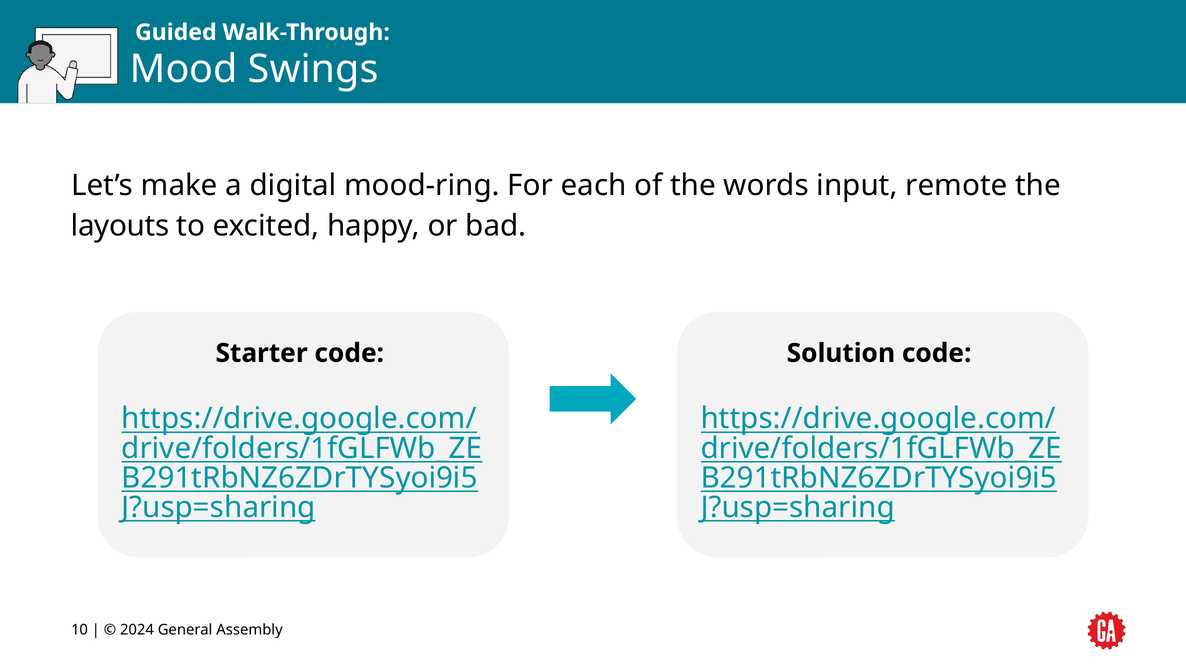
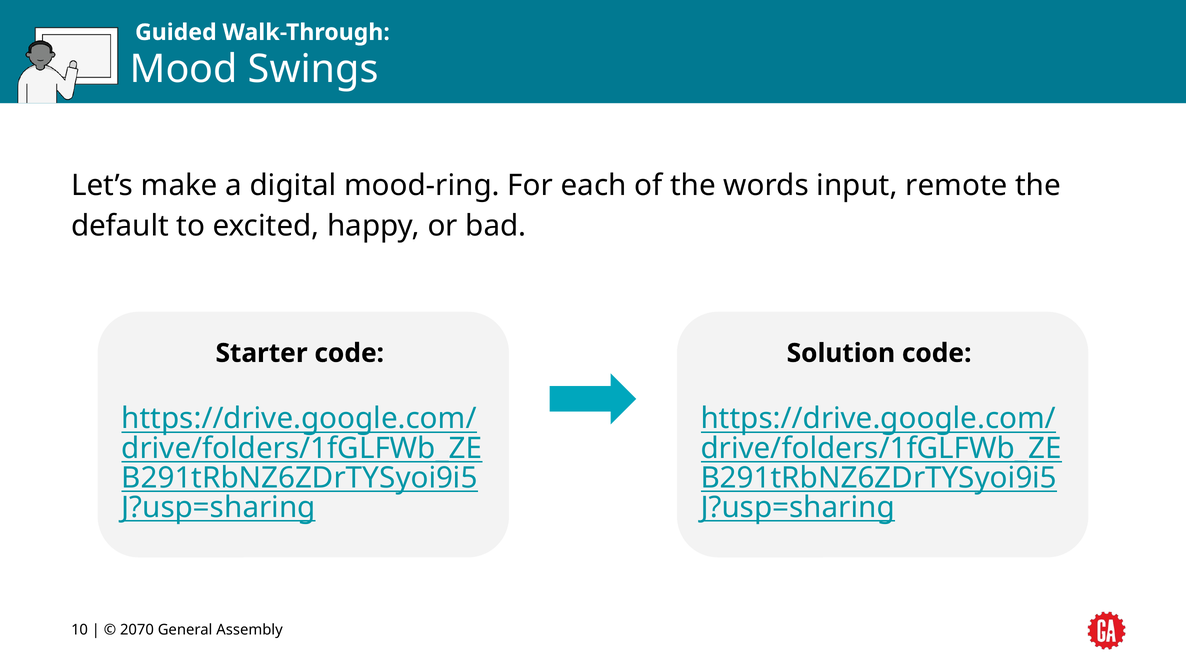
layouts: layouts -> default
2024: 2024 -> 2070
